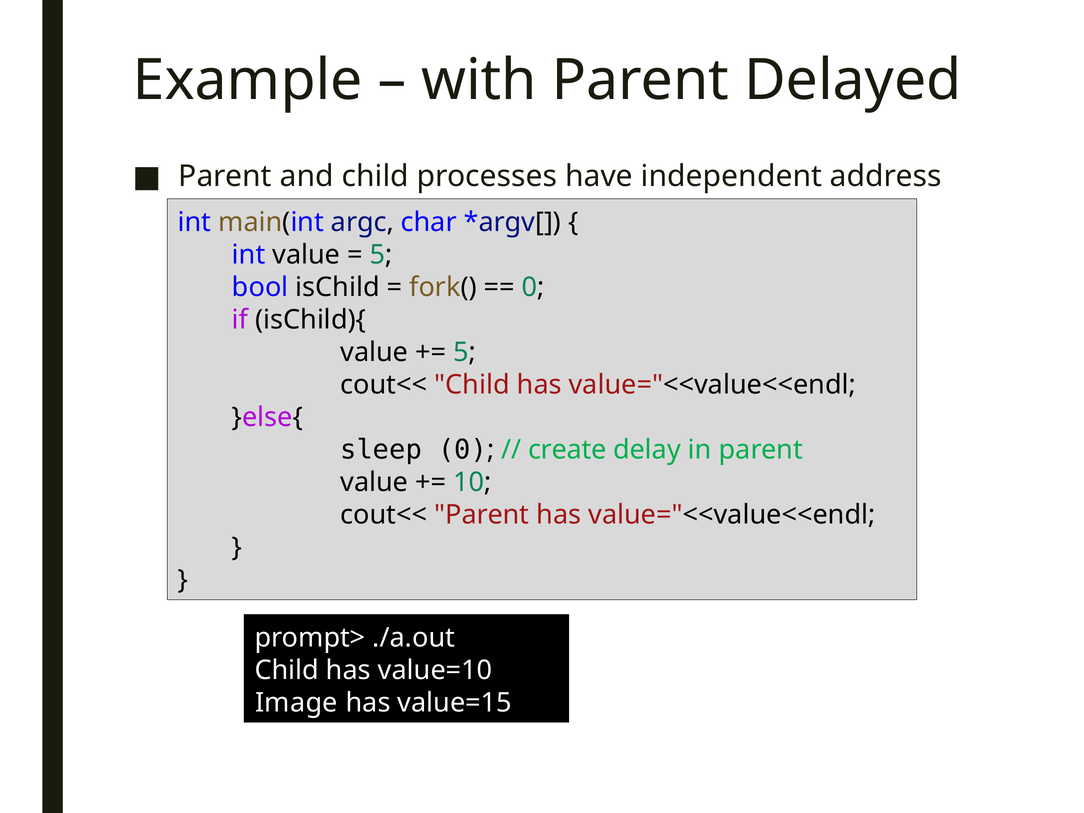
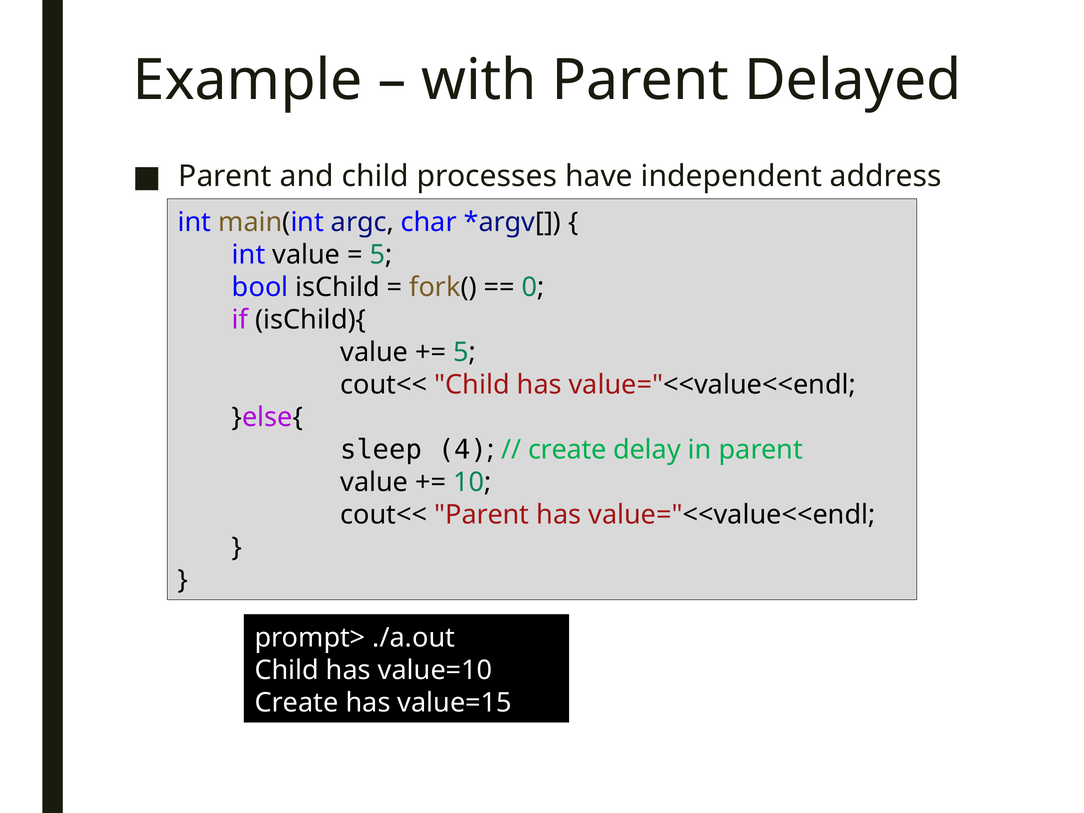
sleep 0: 0 -> 4
Image at (296, 703): Image -> Create
